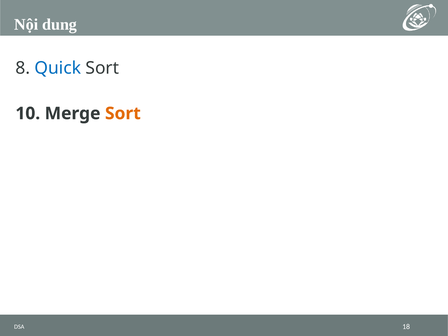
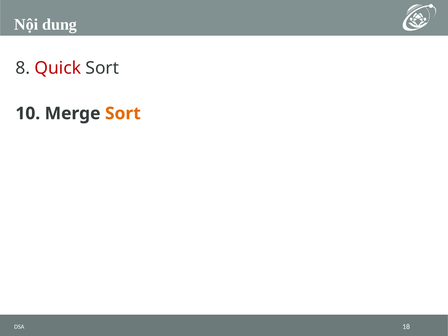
Quick colour: blue -> red
